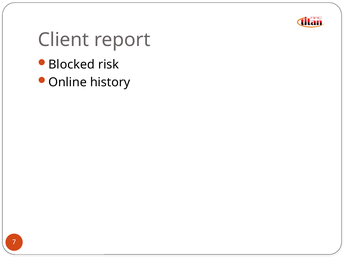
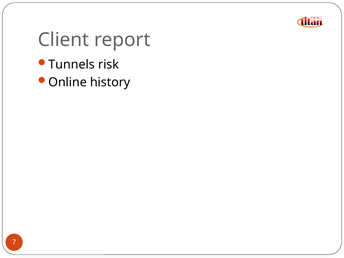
Blocked: Blocked -> Tunnels
